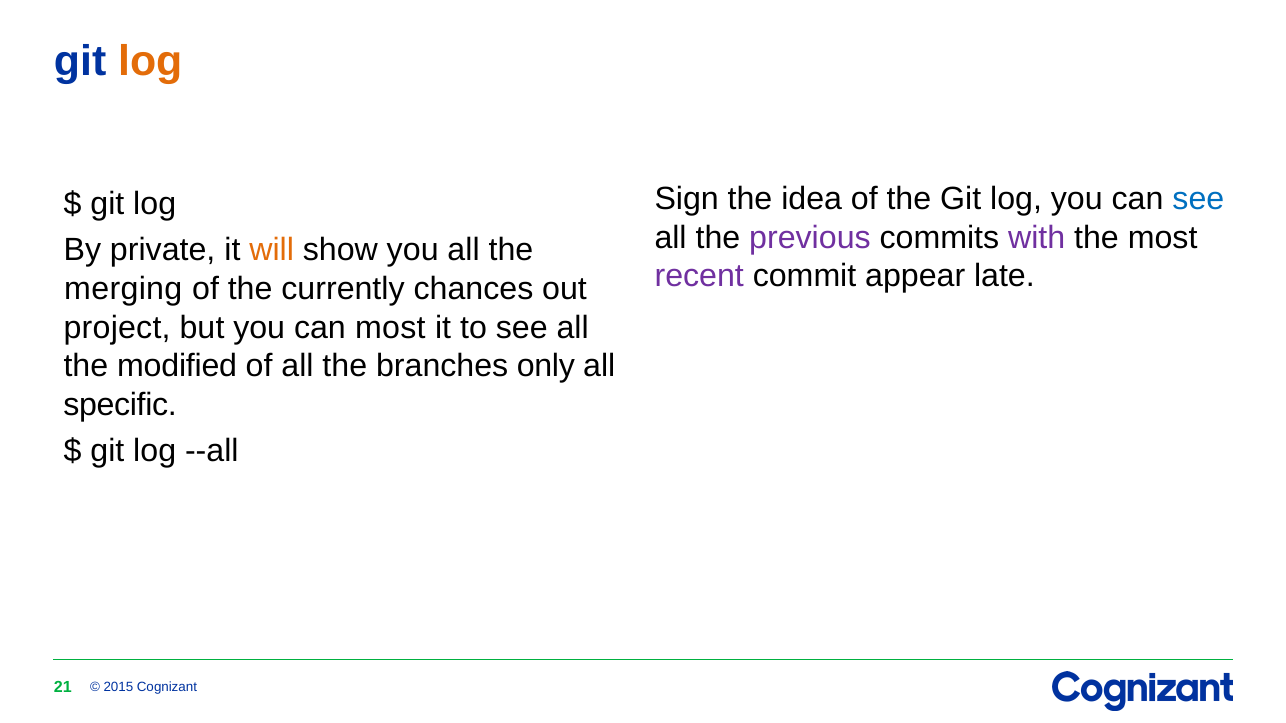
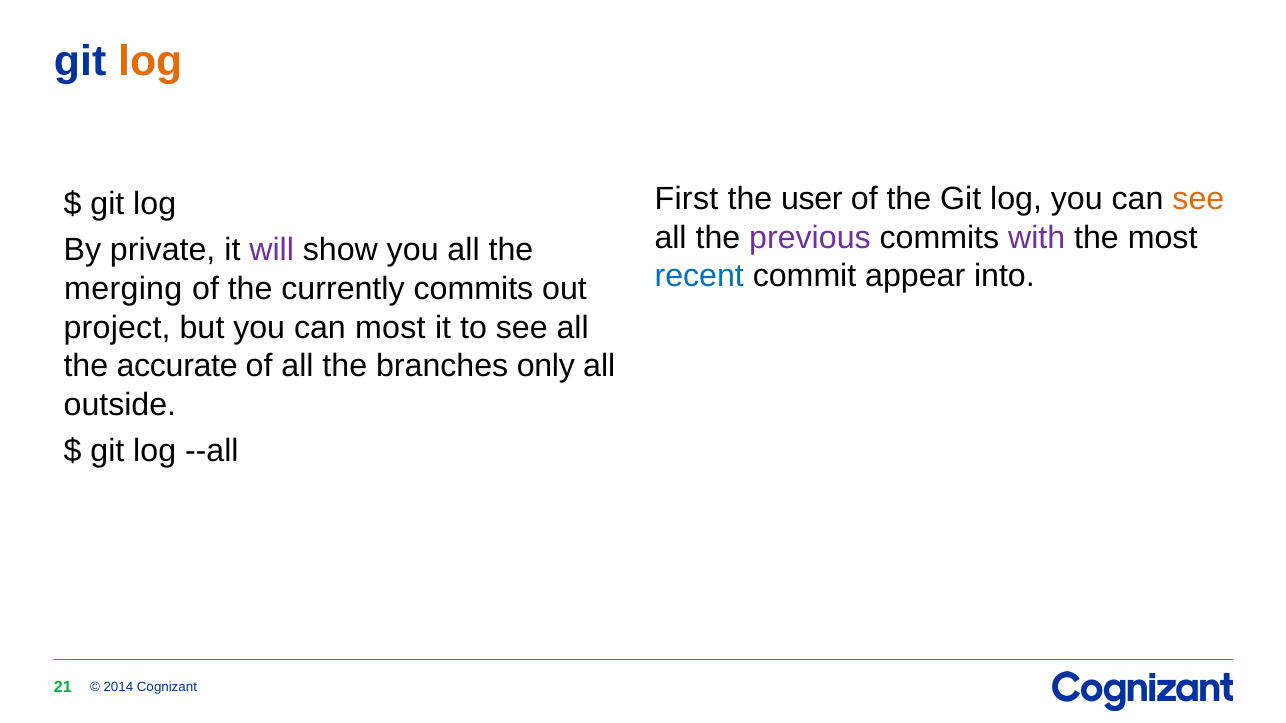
Sign: Sign -> First
idea: idea -> user
see at (1198, 199) colour: blue -> orange
will colour: orange -> purple
recent colour: purple -> blue
late: late -> into
currently chances: chances -> commits
modified: modified -> accurate
specific: specific -> outside
2015: 2015 -> 2014
